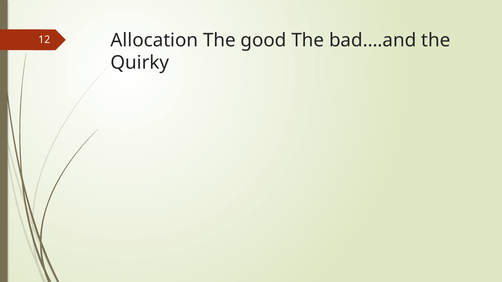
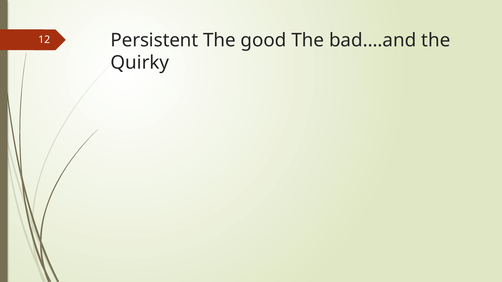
Allocation: Allocation -> Persistent
